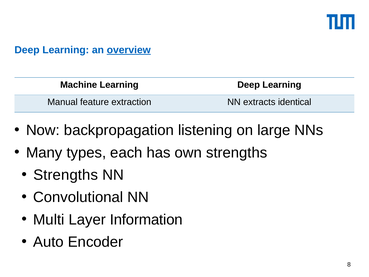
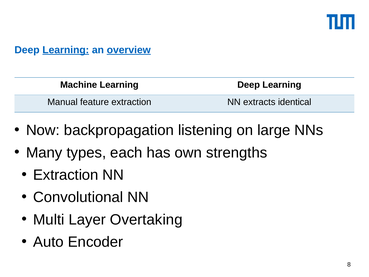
Learning at (66, 50) underline: none -> present
Strengths at (66, 175): Strengths -> Extraction
Information: Information -> Overtaking
